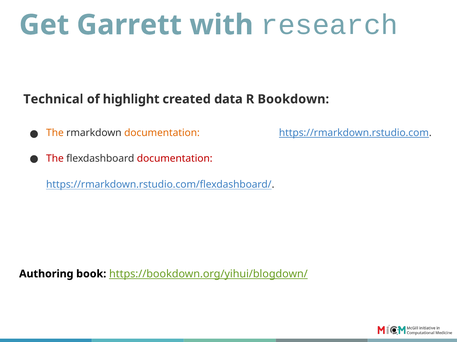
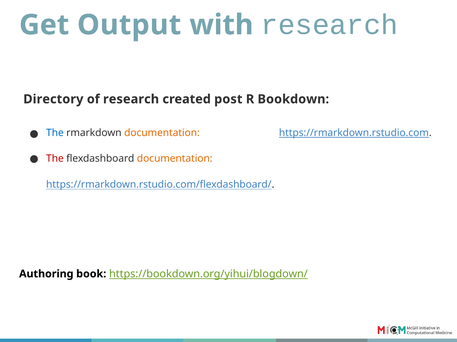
Garrett: Garrett -> Output
Technical: Technical -> Directory
of highlight: highlight -> research
data: data -> post
The at (55, 133) colour: orange -> blue
documentation at (175, 159) colour: red -> orange
